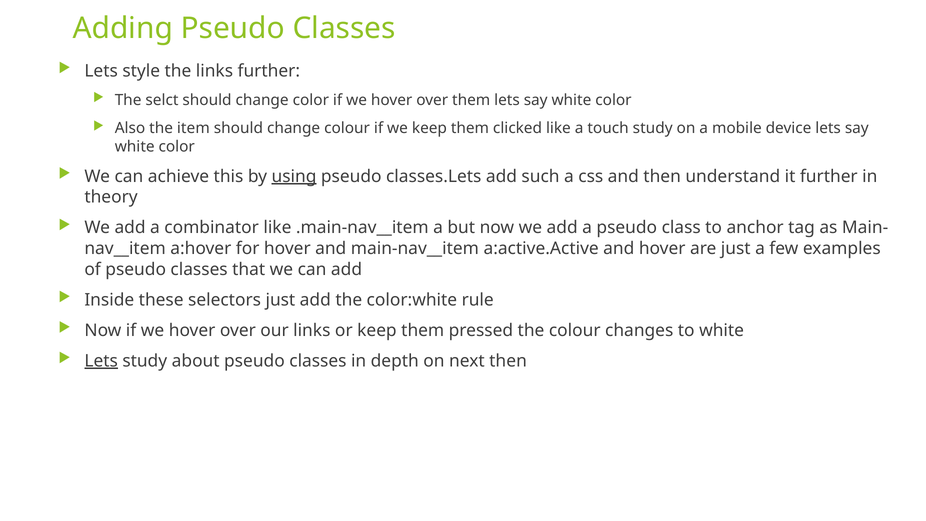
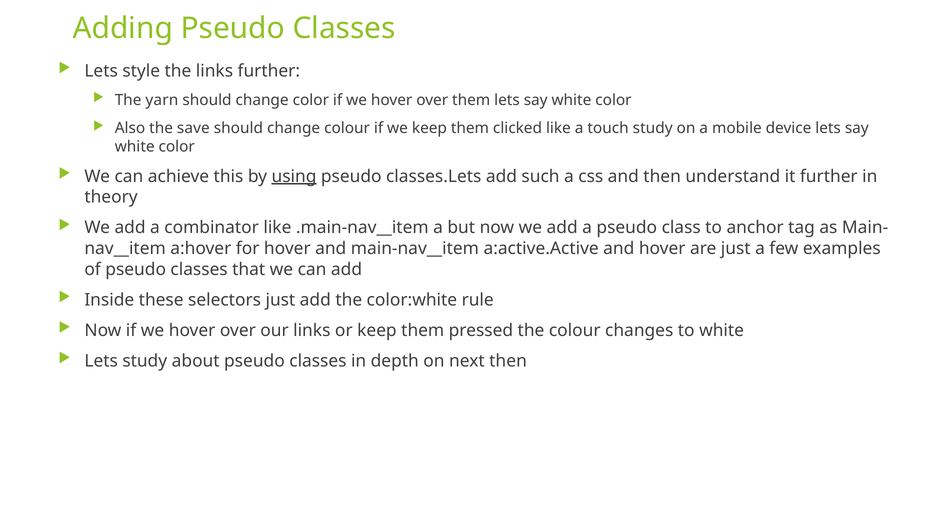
selct: selct -> yarn
item: item -> save
Lets at (101, 361) underline: present -> none
